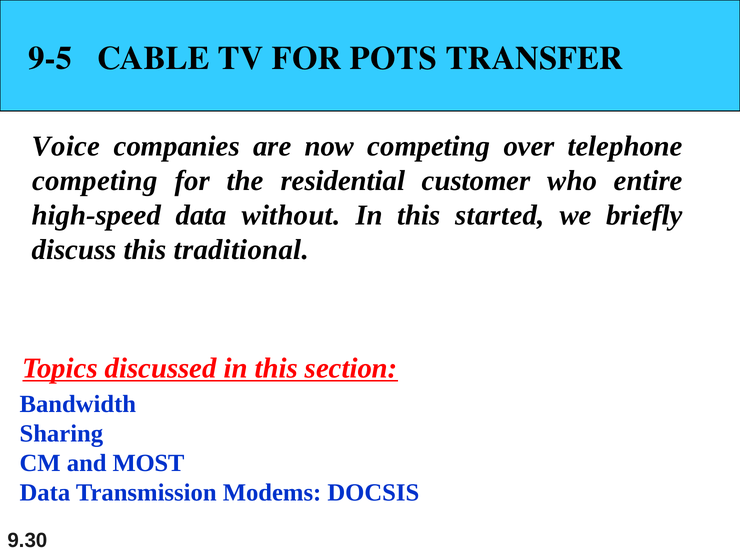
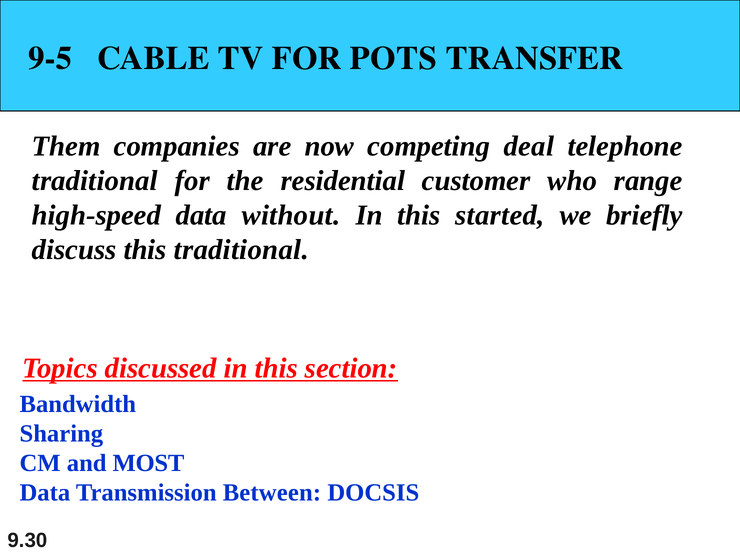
Voice: Voice -> Them
over: over -> deal
competing at (95, 181): competing -> traditional
entire: entire -> range
Modems: Modems -> Between
